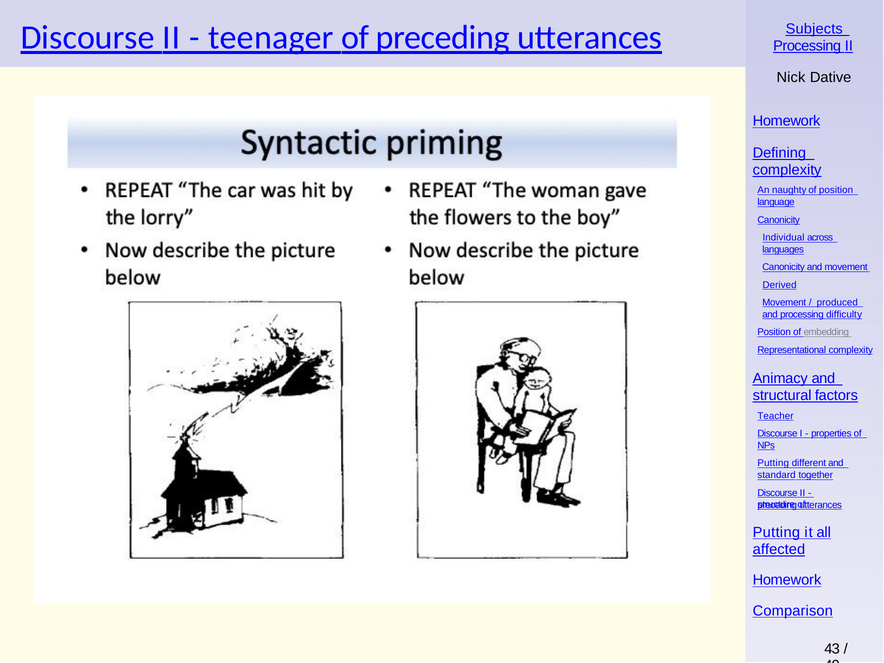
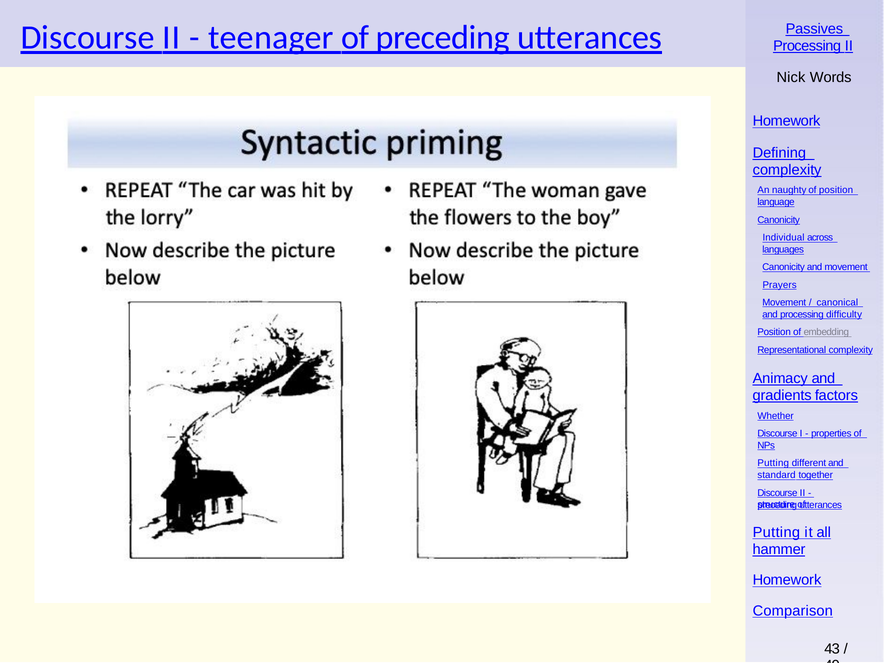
Subjects: Subjects -> Passives
Dative: Dative -> Words
Derived: Derived -> Prayers
produced: produced -> canonical
structural: structural -> gradients
Teacher: Teacher -> Whether
affected: affected -> hammer
